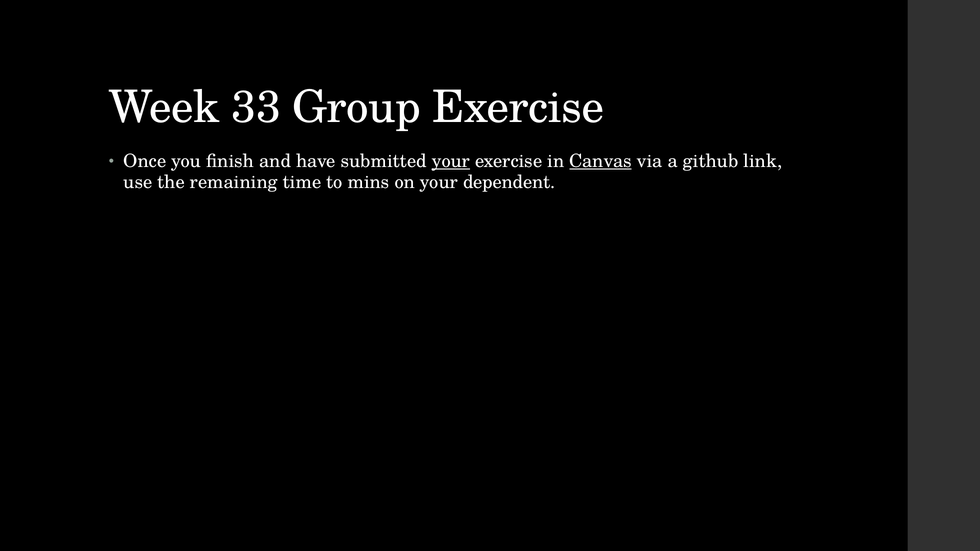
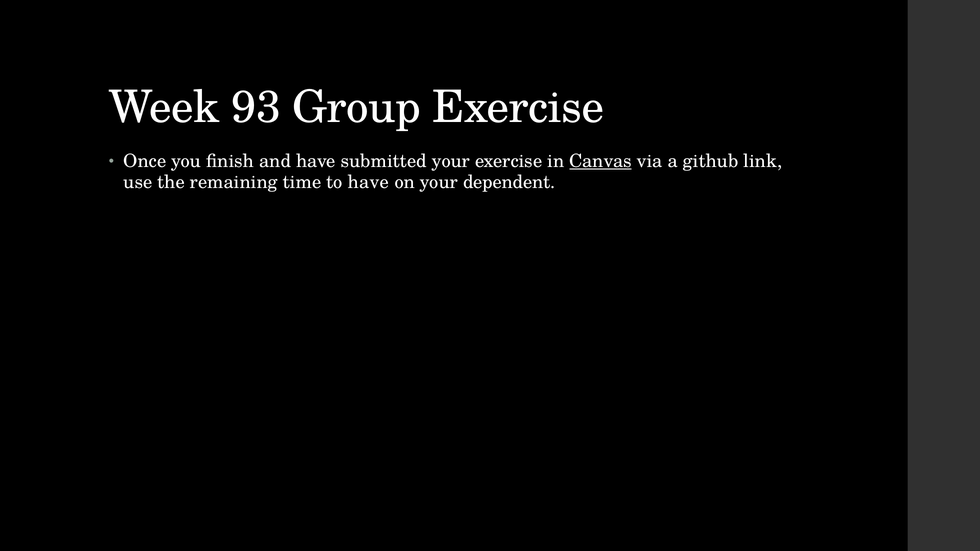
33: 33 -> 93
your at (451, 161) underline: present -> none
to mins: mins -> have
